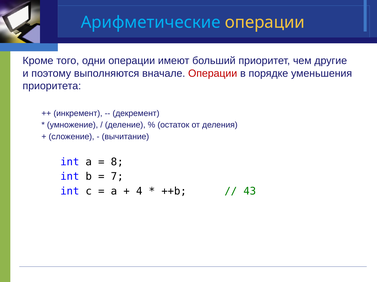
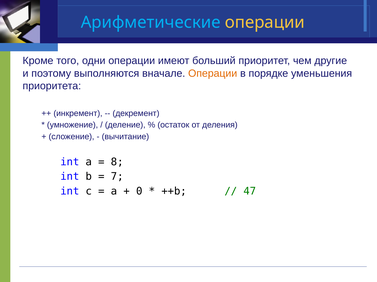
Операции at (213, 74) colour: red -> orange
4: 4 -> 0
43: 43 -> 47
